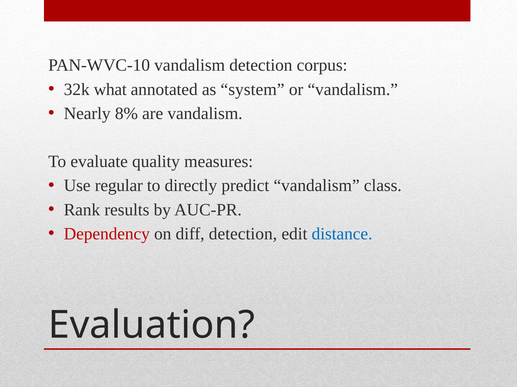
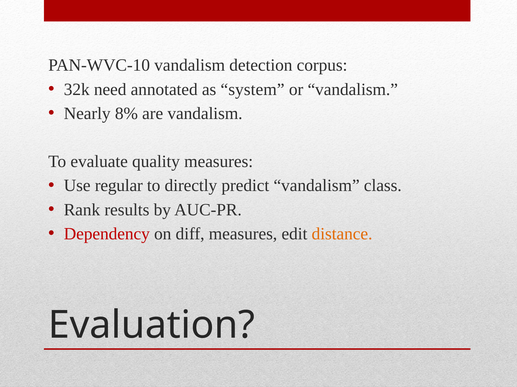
what: what -> need
diff detection: detection -> measures
distance colour: blue -> orange
